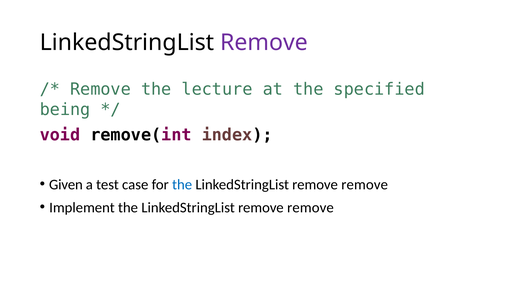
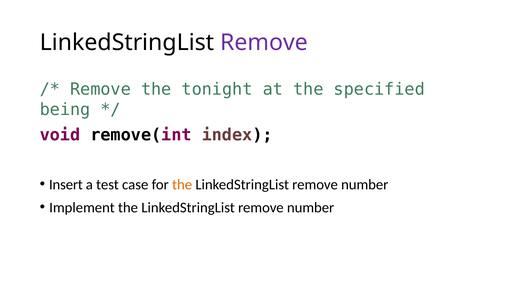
lecture: lecture -> tonight
Given: Given -> Insert
the at (182, 185) colour: blue -> orange
remove at (365, 185): remove -> number
remove at (310, 208): remove -> number
